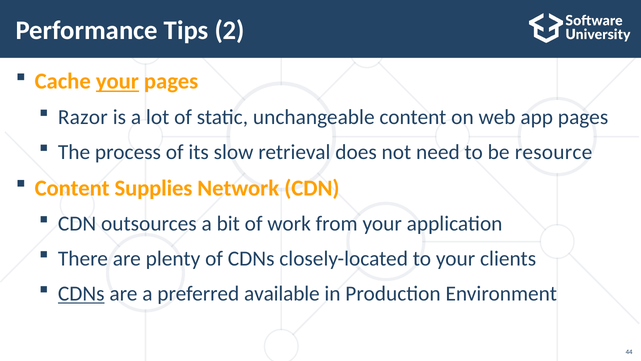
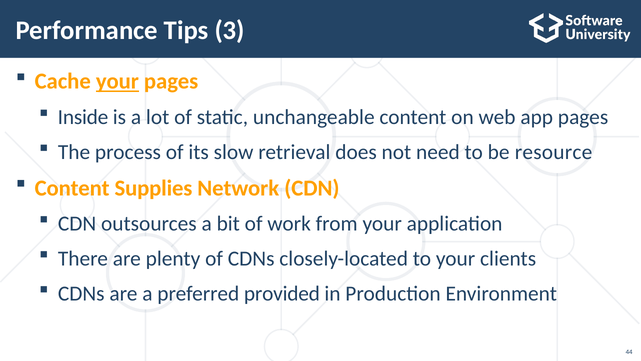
2: 2 -> 3
Razor: Razor -> Inside
CDNs at (81, 293) underline: present -> none
available: available -> provided
